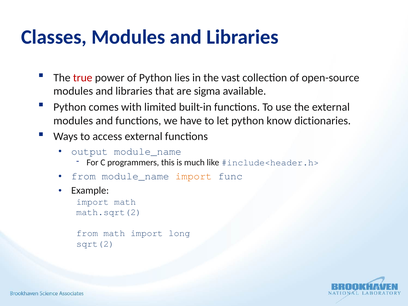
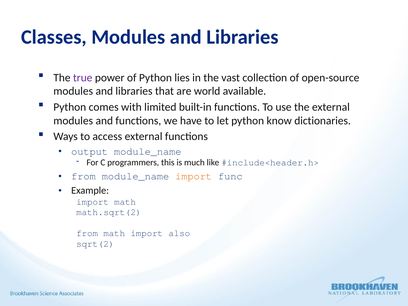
true colour: red -> purple
sigma: sigma -> world
long: long -> also
